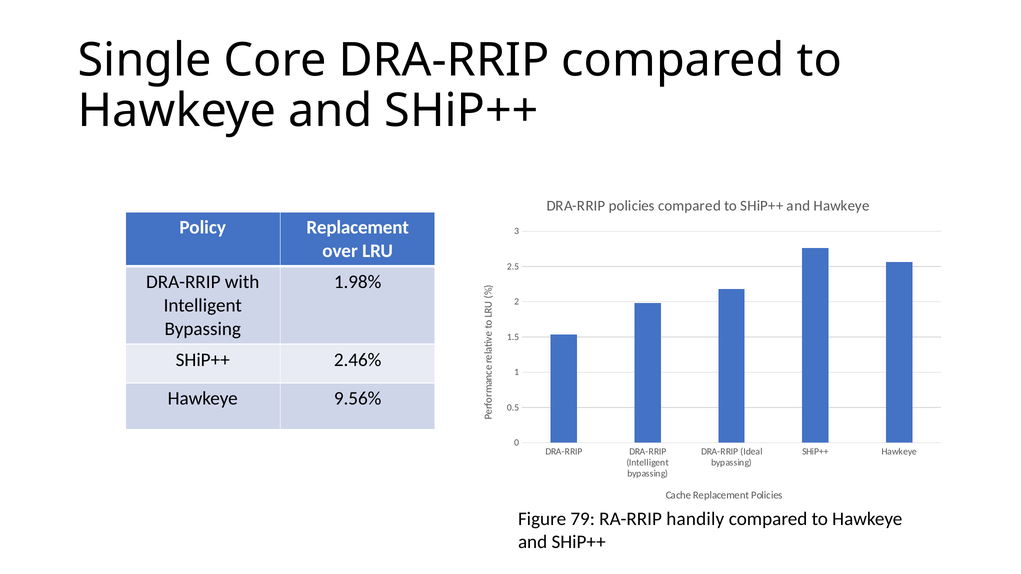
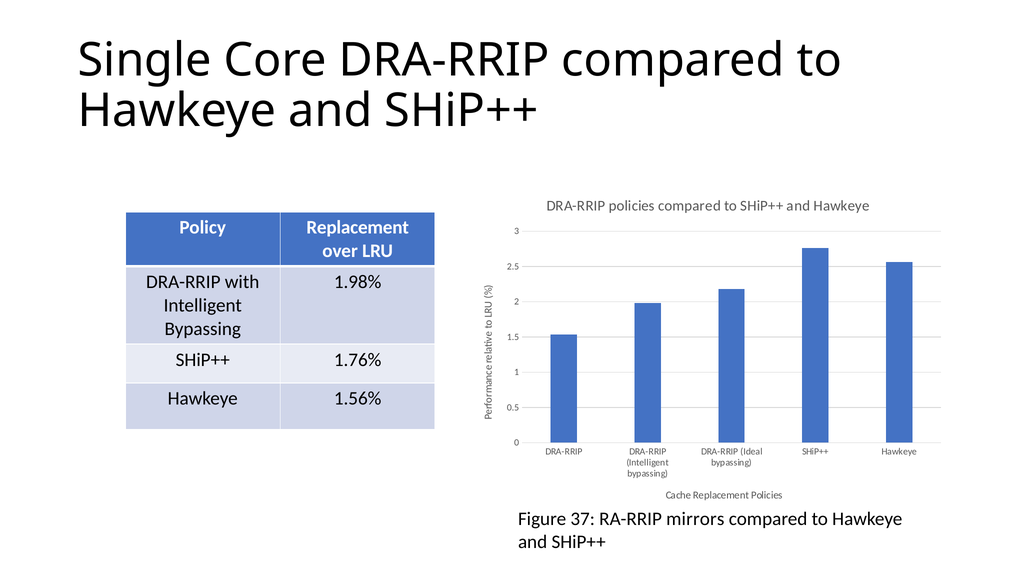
2.46%: 2.46% -> 1.76%
9.56%: 9.56% -> 1.56%
79: 79 -> 37
handily: handily -> mirrors
